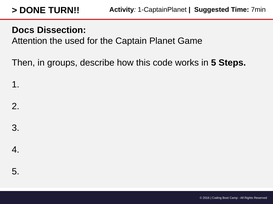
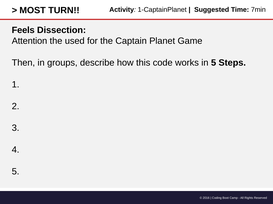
DONE: DONE -> MOST
Docs: Docs -> Feels
